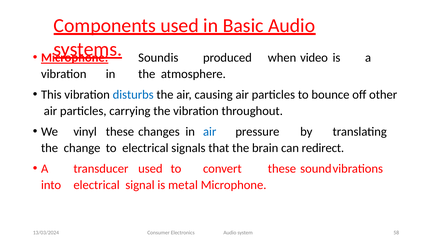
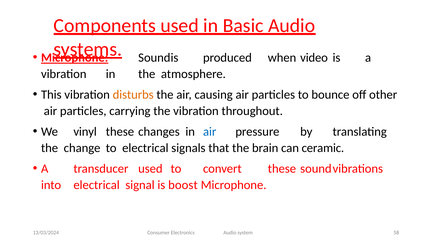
disturbs colour: blue -> orange
redirect: redirect -> ceramic
metal: metal -> boost
